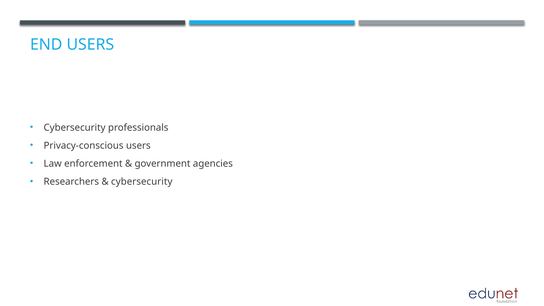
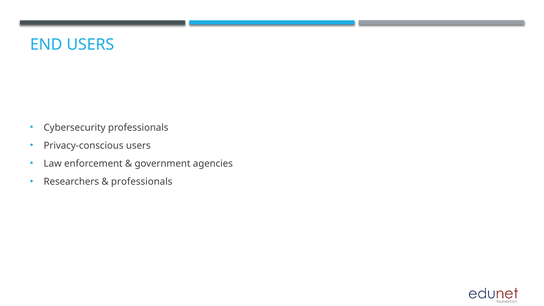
cybersecurity at (142, 182): cybersecurity -> professionals
